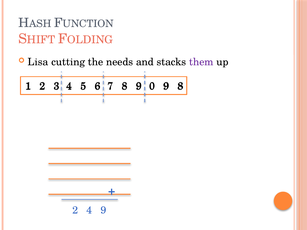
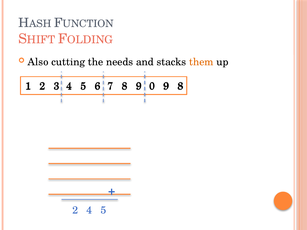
Lisa: Lisa -> Also
them colour: purple -> orange
2 4 9: 9 -> 5
